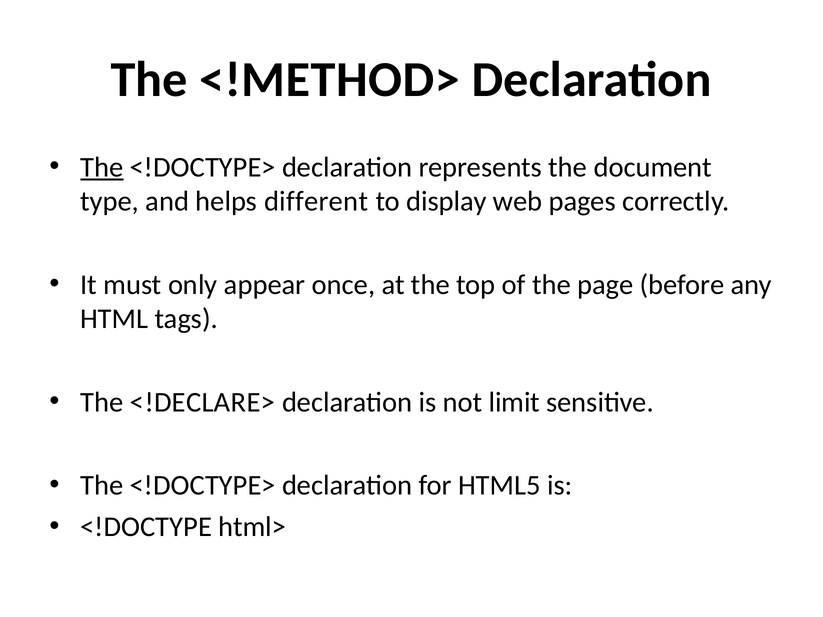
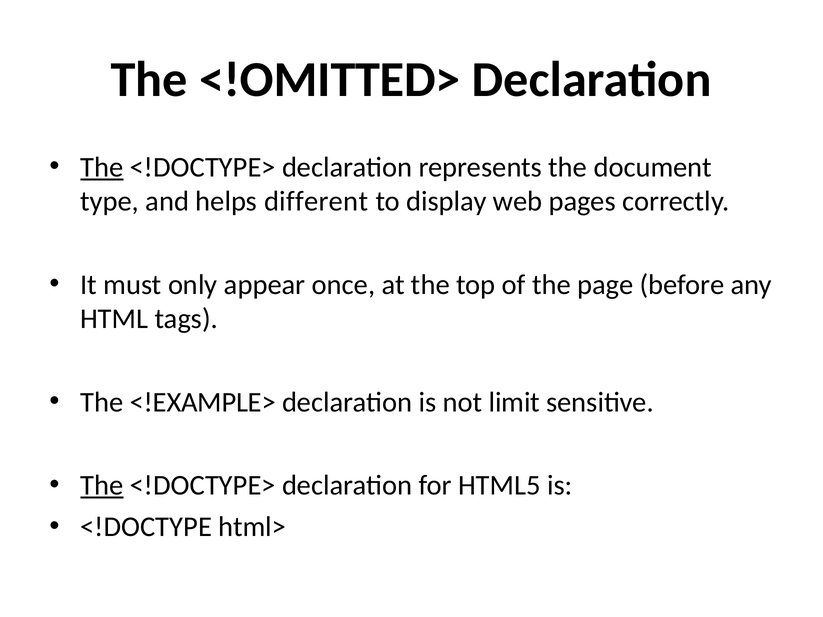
<!METHOD>: <!METHOD> -> <!OMITTED>
<!DECLARE>: <!DECLARE> -> <!EXAMPLE>
The at (102, 485) underline: none -> present
